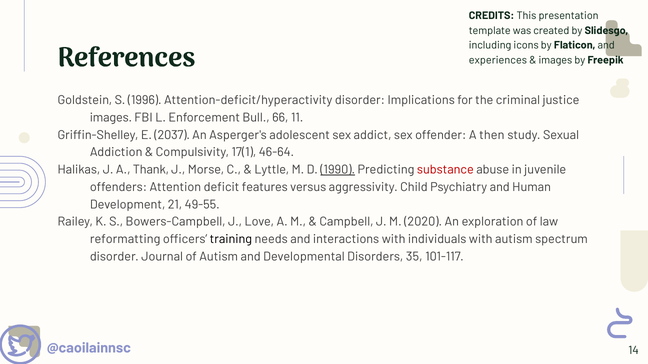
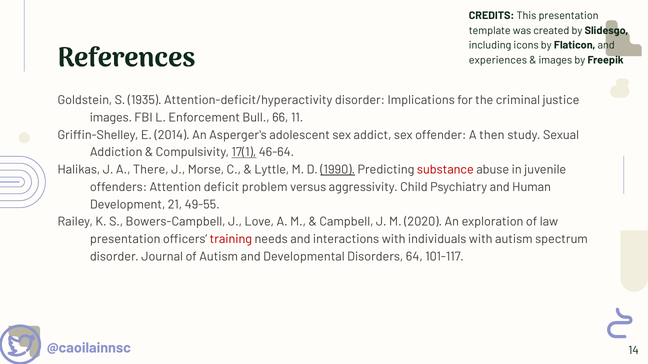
1996: 1996 -> 1935
2037: 2037 -> 2014
17(1 underline: none -> present
Thank: Thank -> There
features: features -> problem
reformatting at (125, 239): reformatting -> presentation
training colour: black -> red
35: 35 -> 64
